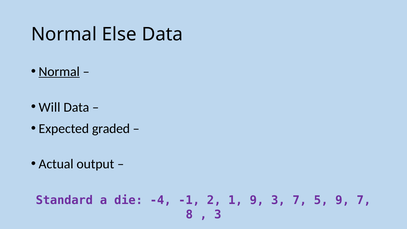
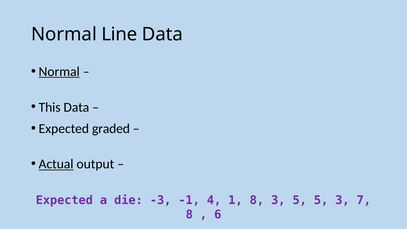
Else: Else -> Line
Will: Will -> This
Actual underline: none -> present
Standard at (64, 200): Standard -> Expected
-4: -4 -> -3
2: 2 -> 4
1 9: 9 -> 8
3 7: 7 -> 5
5 9: 9 -> 3
3 at (218, 215): 3 -> 6
